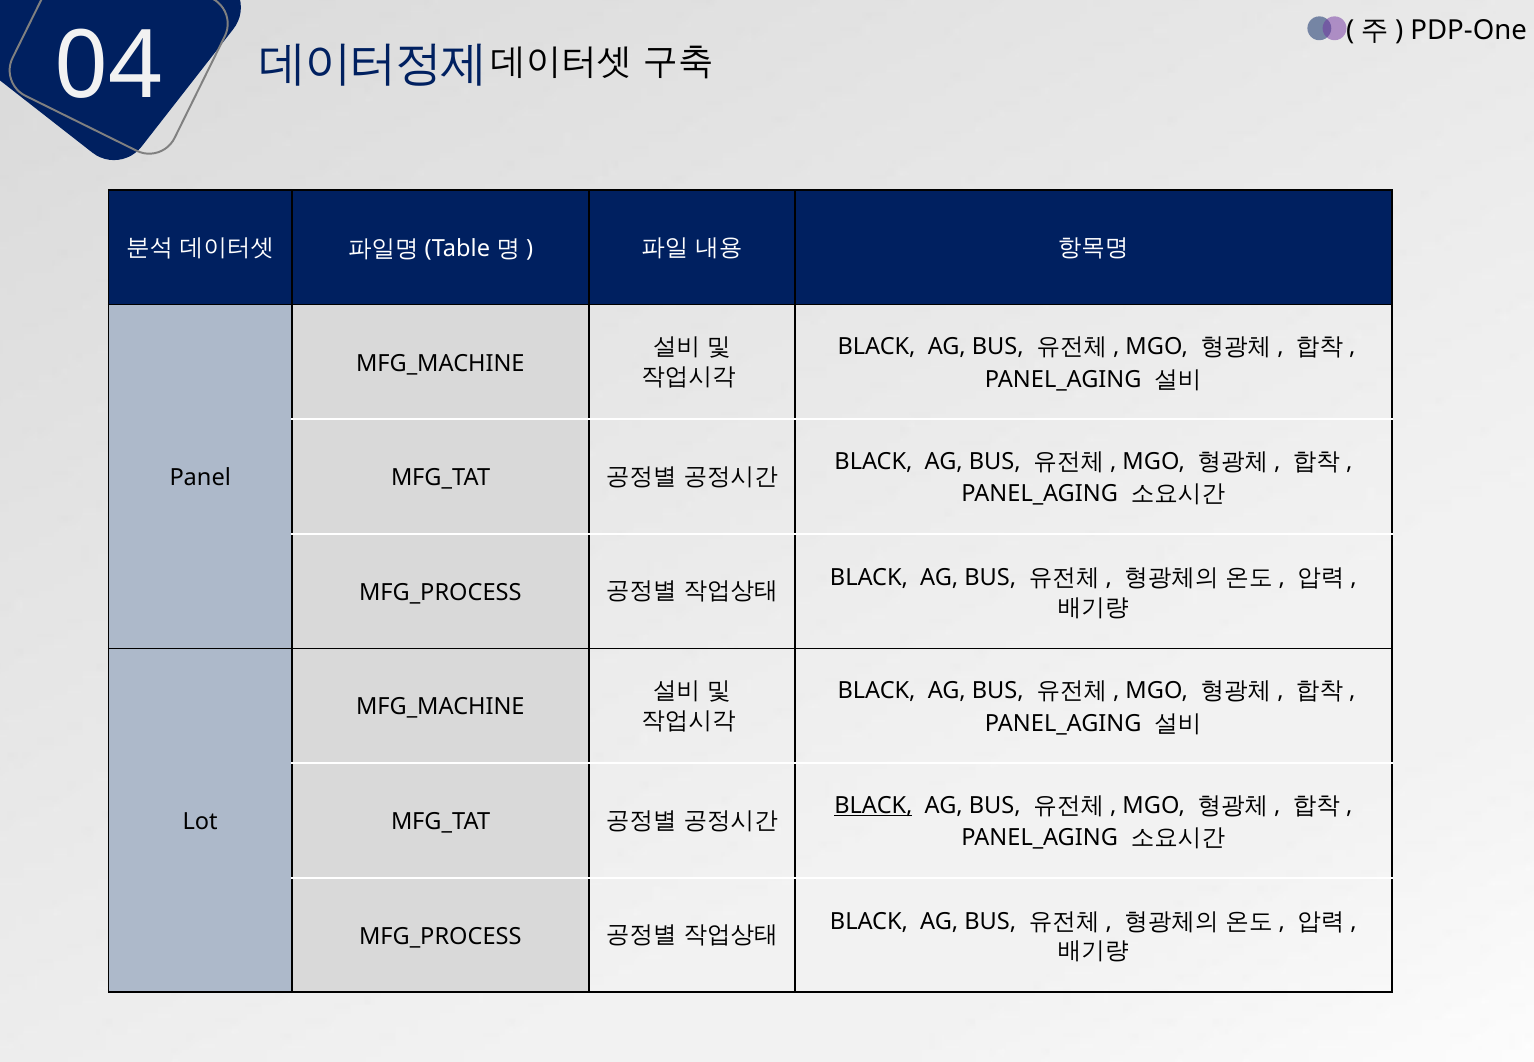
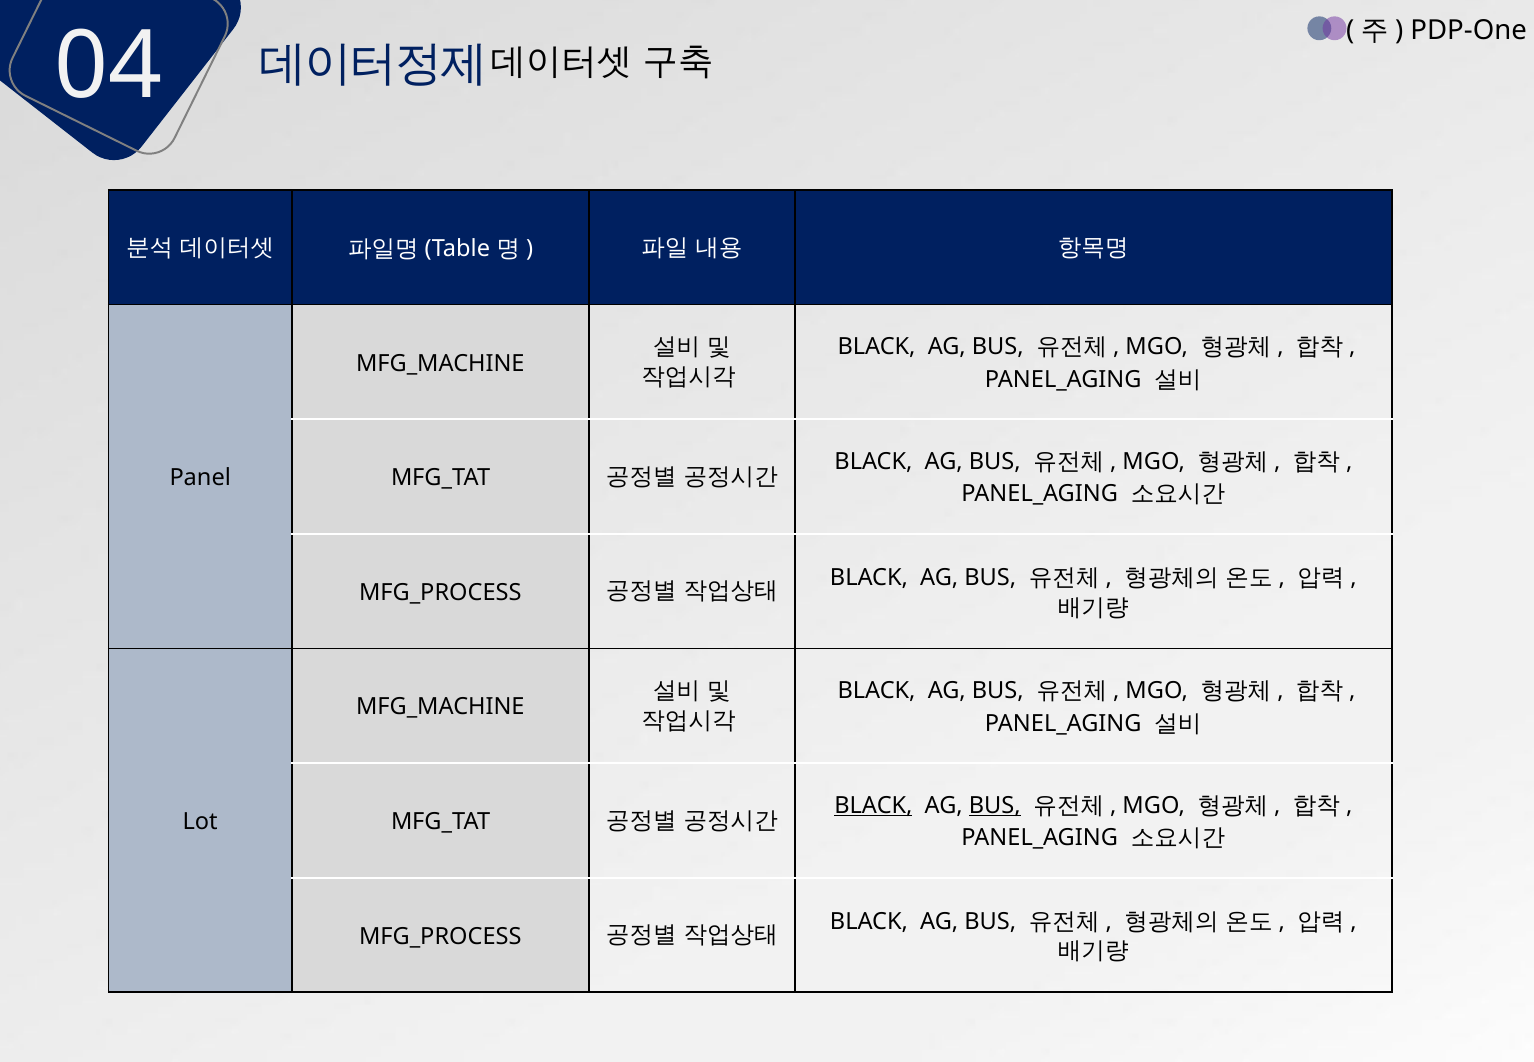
BUS at (995, 806) underline: none -> present
